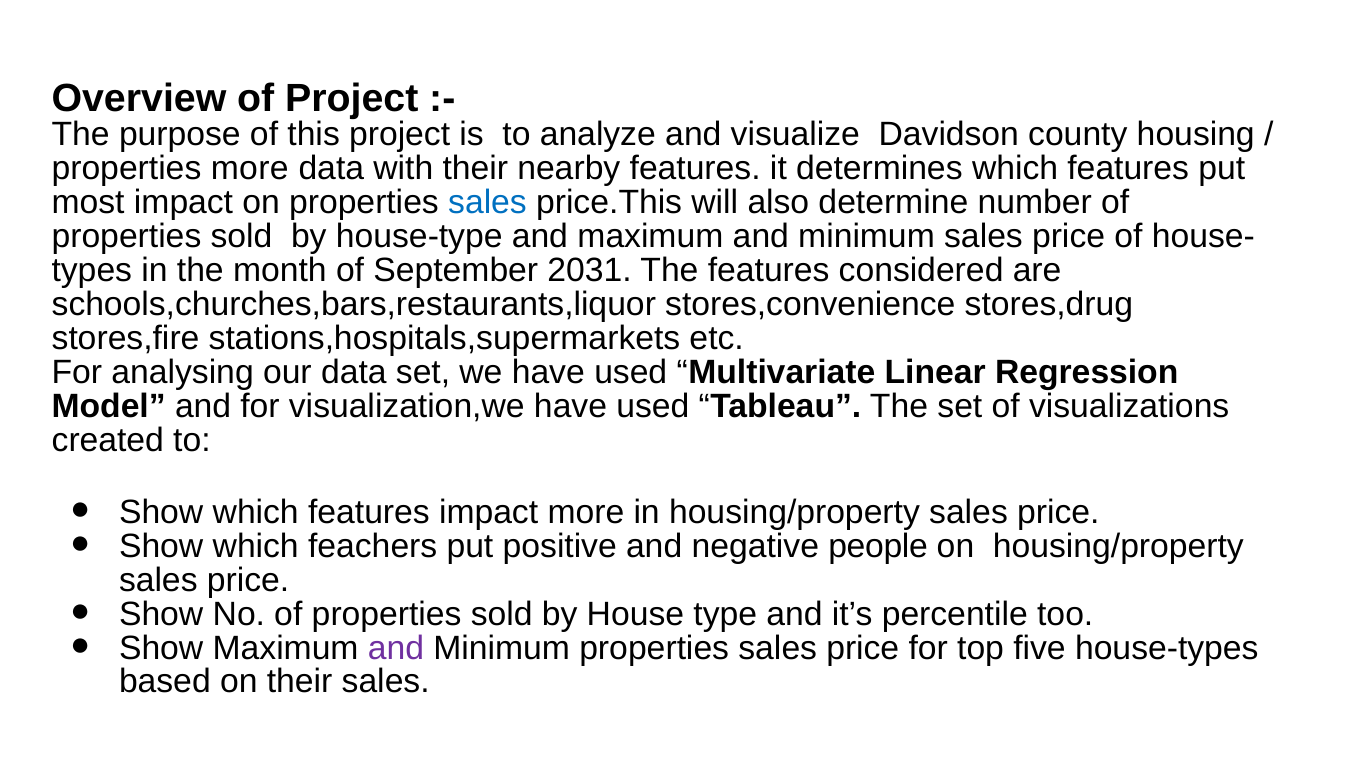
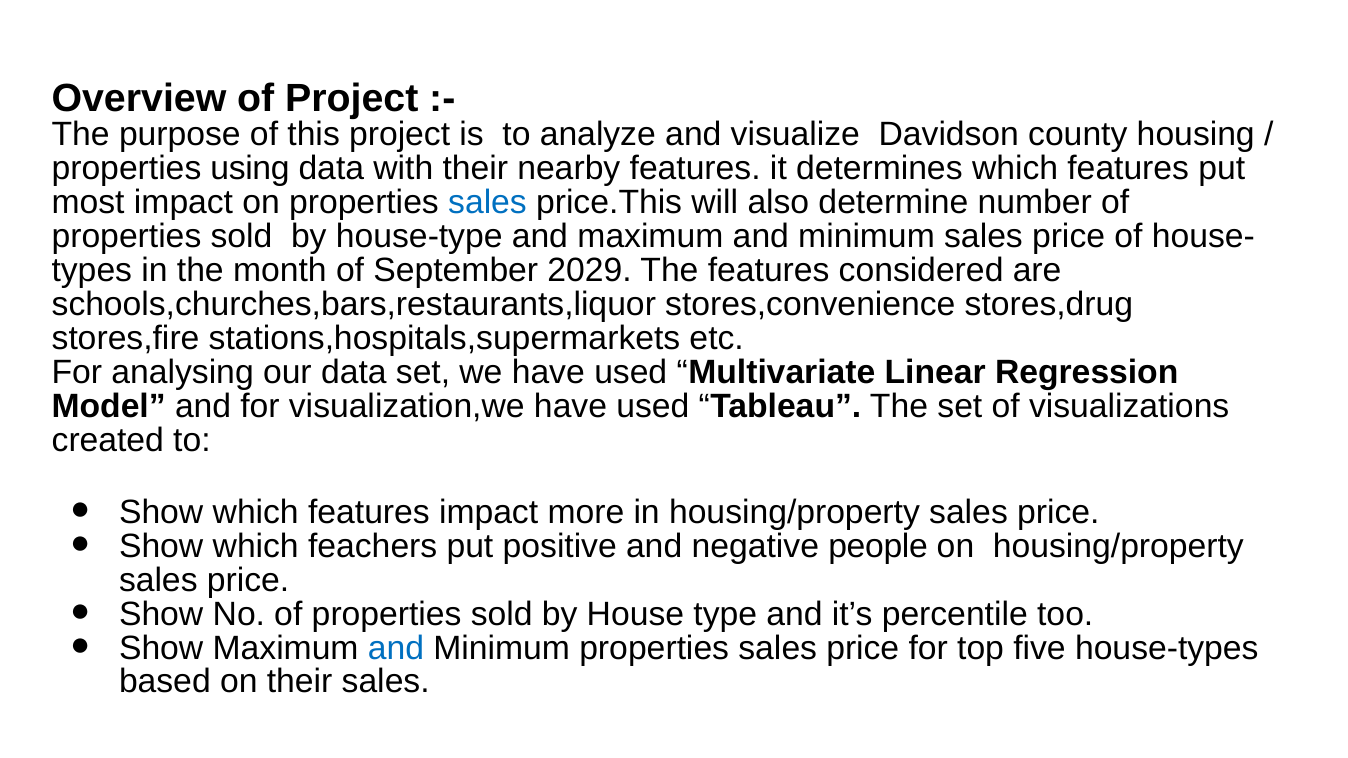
properties more: more -> using
2031: 2031 -> 2029
and at (396, 648) colour: purple -> blue
